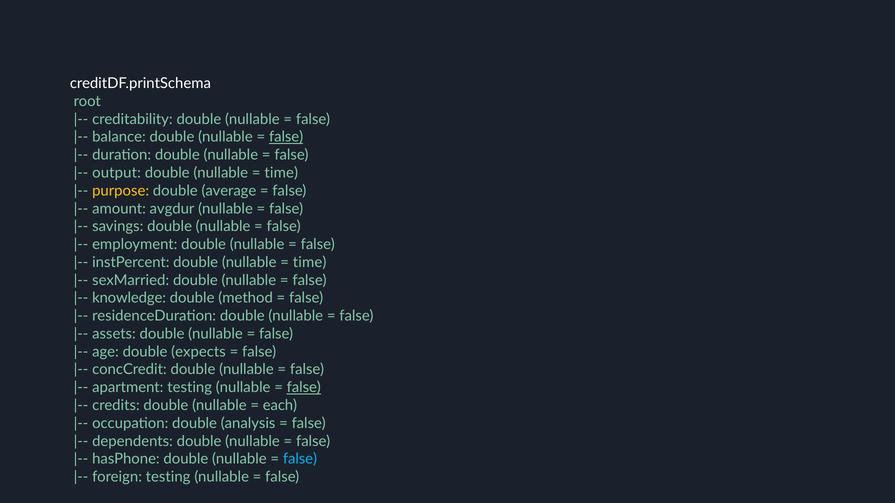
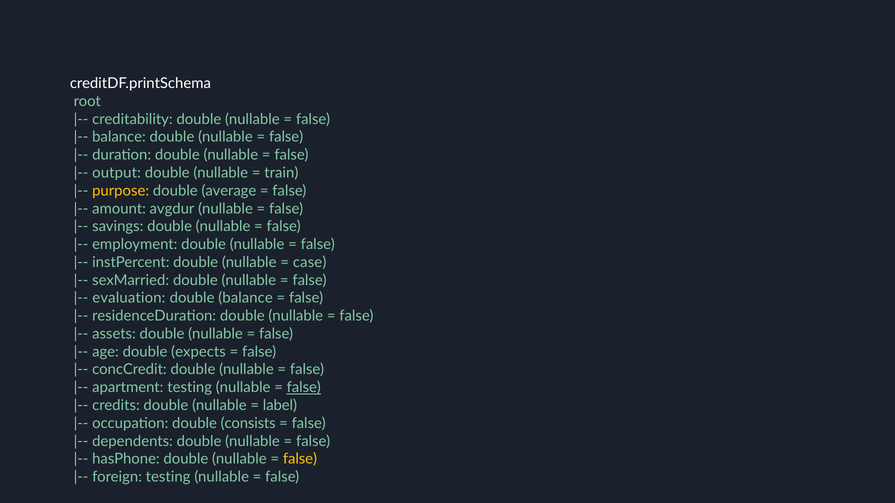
false at (286, 137) underline: present -> none
time at (281, 173): time -> train
time at (310, 262): time -> case
knowledge: knowledge -> evaluation
double method: method -> balance
each: each -> label
analysis: analysis -> consists
false at (300, 459) colour: light blue -> yellow
